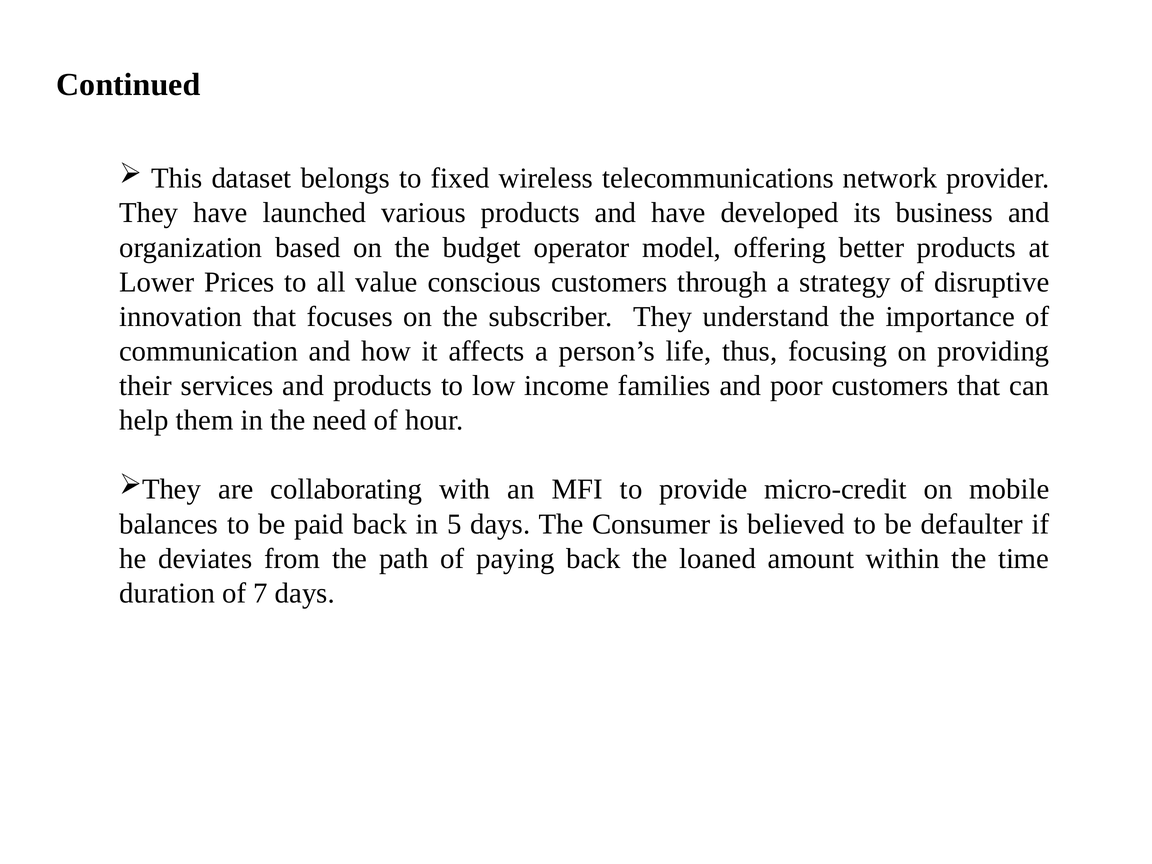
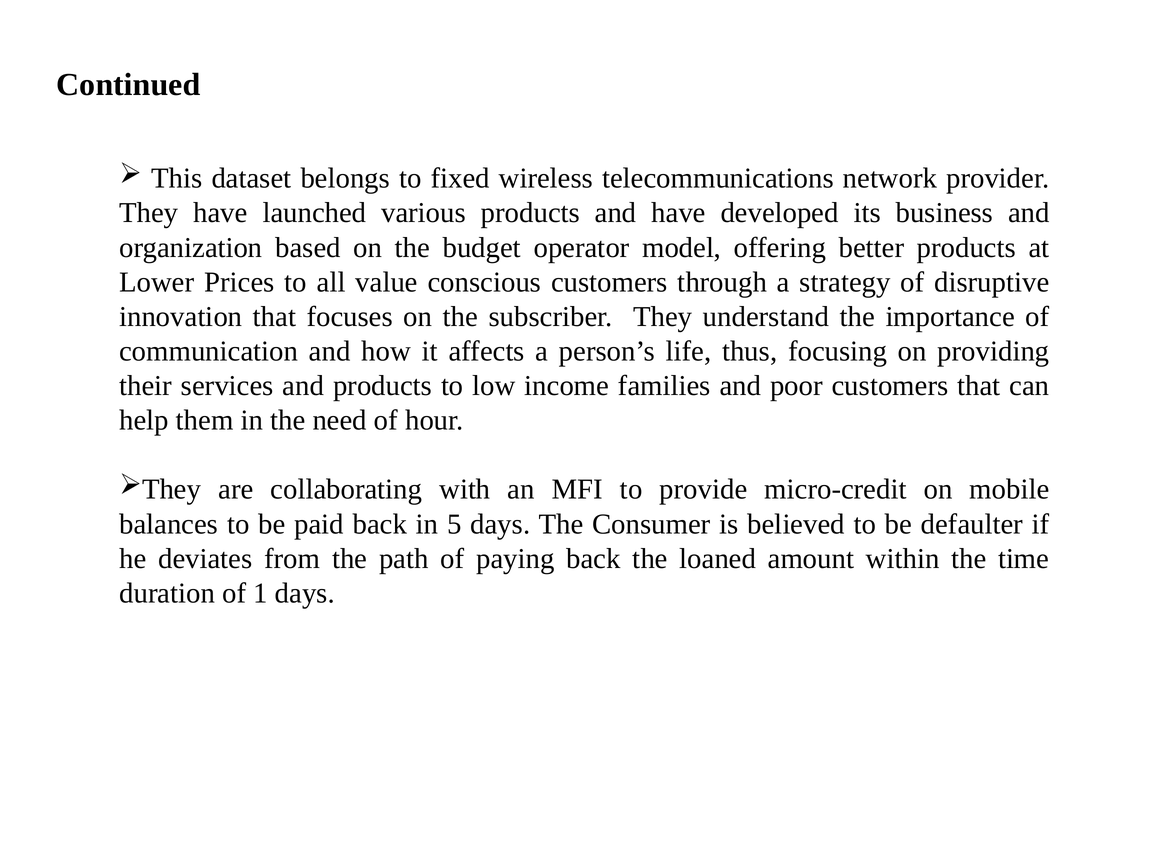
7: 7 -> 1
